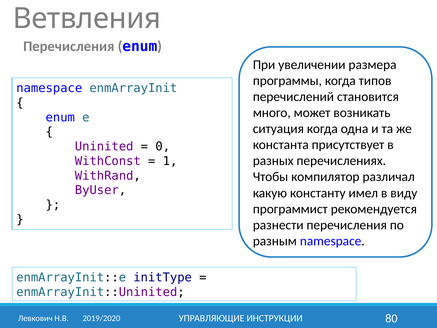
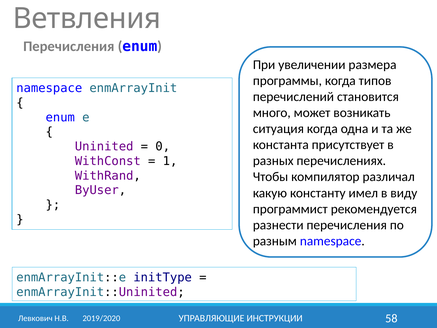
80: 80 -> 58
